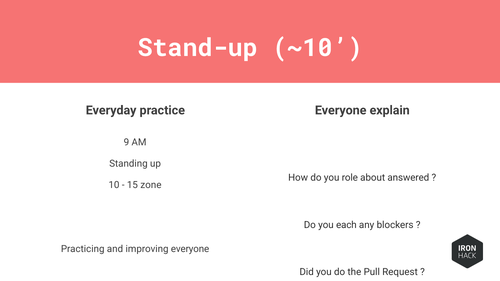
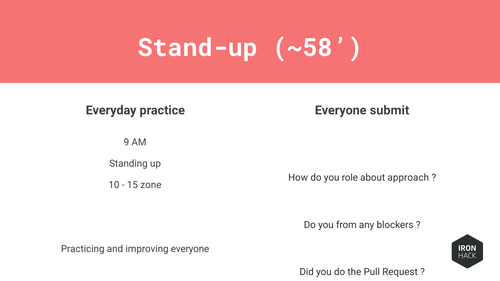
~10: ~10 -> ~58
explain: explain -> submit
answered: answered -> approach
each: each -> from
